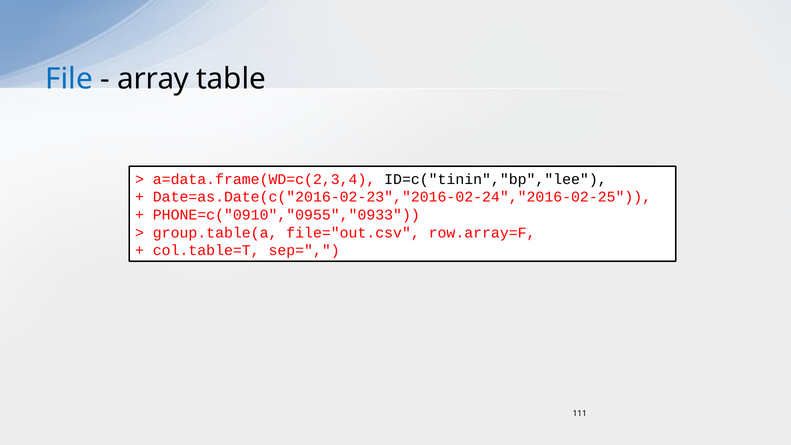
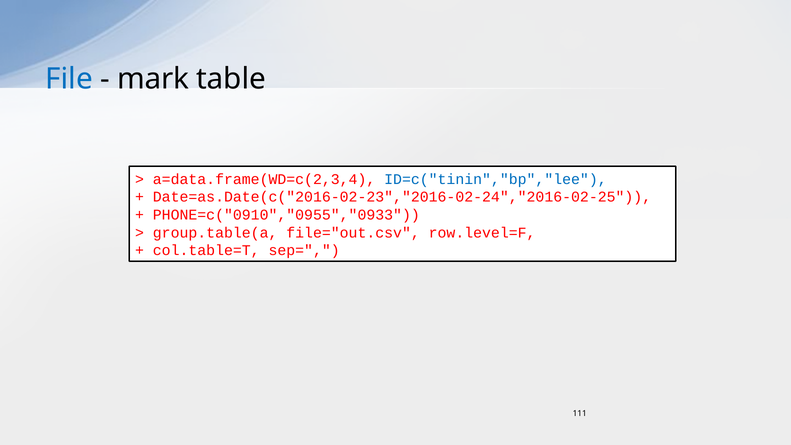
array: array -> mark
ID=c("tinin","bp","lee colour: black -> blue
row.array=F: row.array=F -> row.level=F
